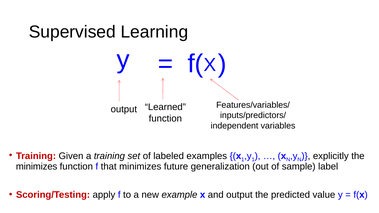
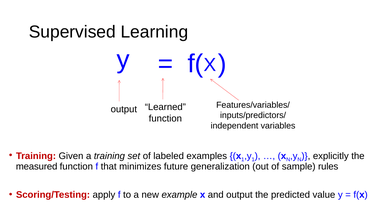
minimizes at (37, 167): minimizes -> measured
label: label -> rules
